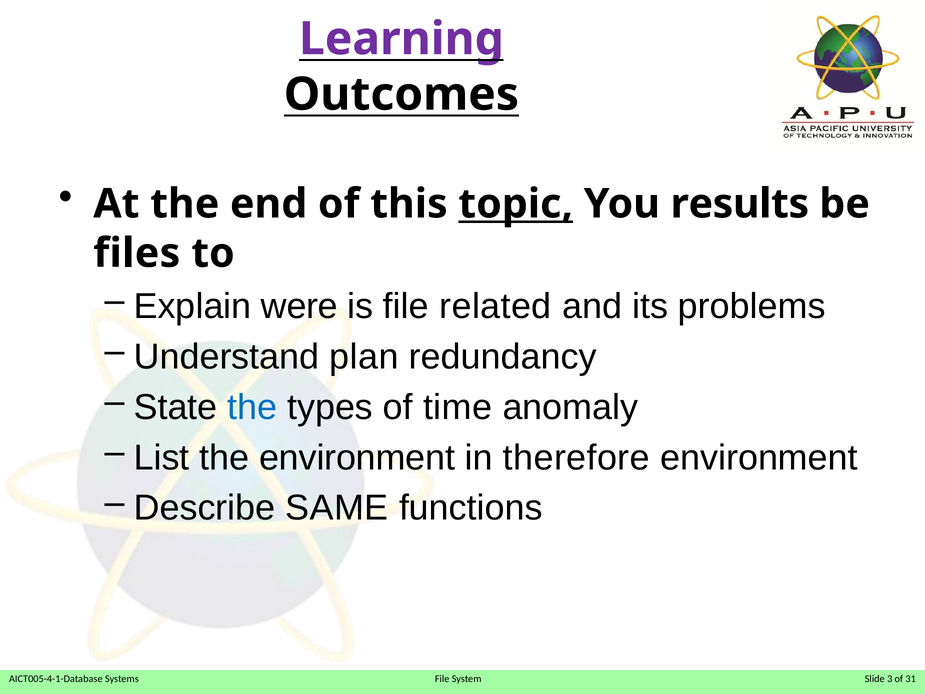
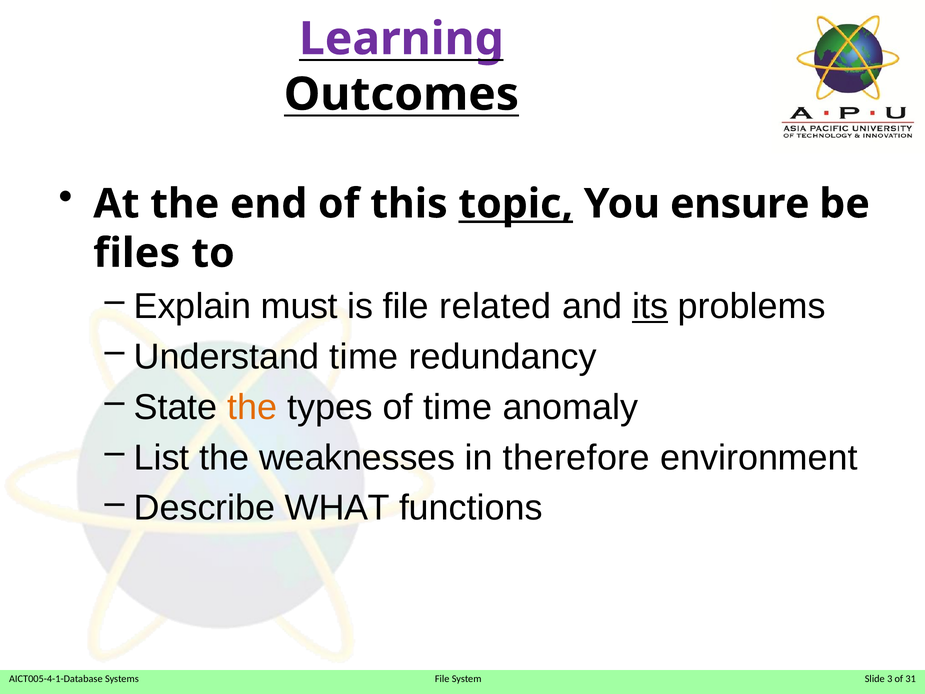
results: results -> ensure
were: were -> must
its underline: none -> present
Understand plan: plan -> time
the at (252, 407) colour: blue -> orange
the environment: environment -> weaknesses
SAME: SAME -> WHAT
